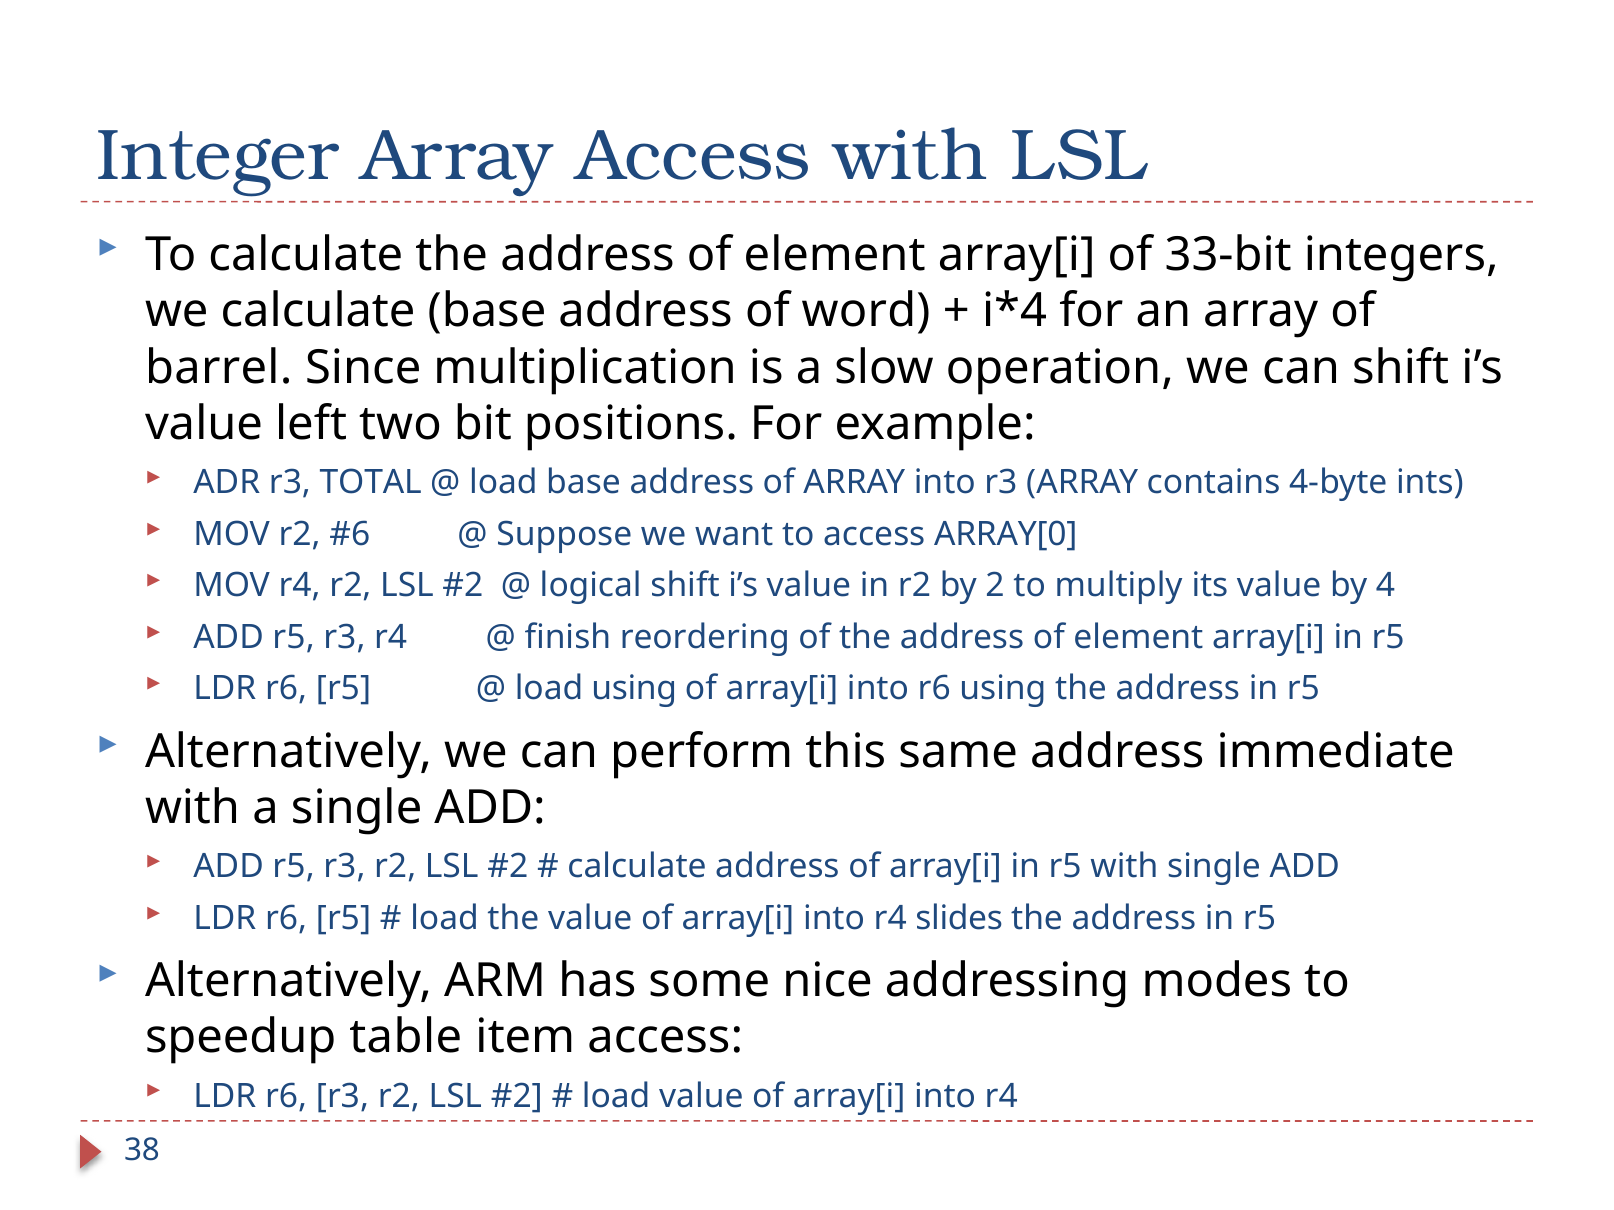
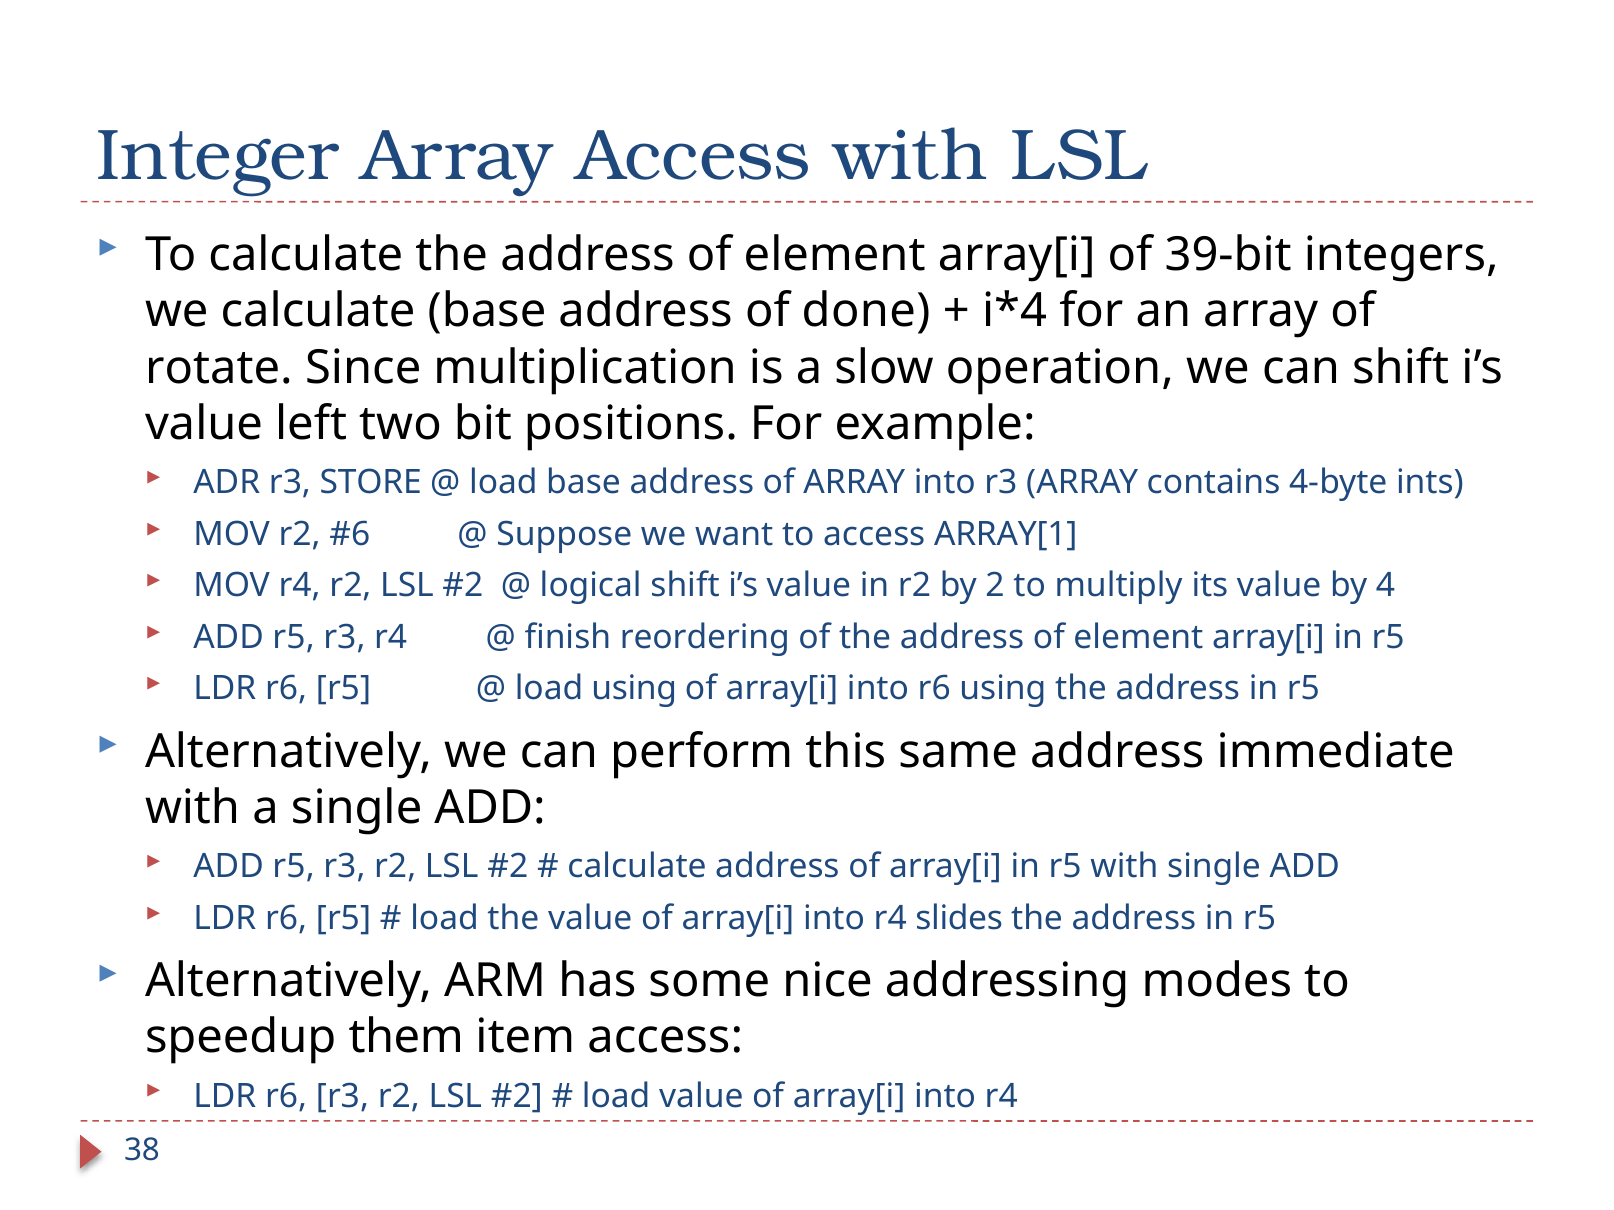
33-bit: 33-bit -> 39-bit
word: word -> done
barrel: barrel -> rotate
TOTAL: TOTAL -> STORE
ARRAY[0: ARRAY[0 -> ARRAY[1
table: table -> them
